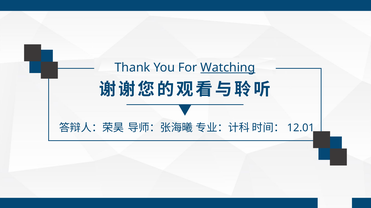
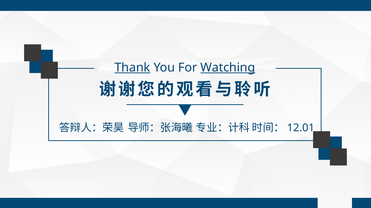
Thank underline: none -> present
